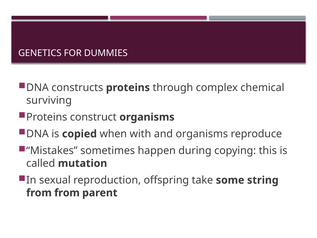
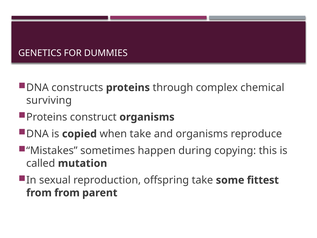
when with: with -> take
string: string -> fittest
